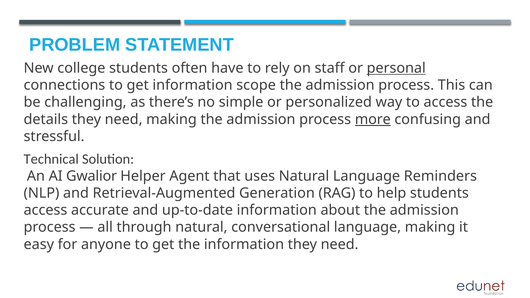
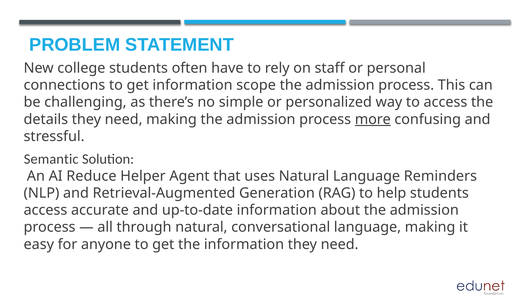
personal underline: present -> none
Technical: Technical -> Semantic
Gwalior: Gwalior -> Reduce
